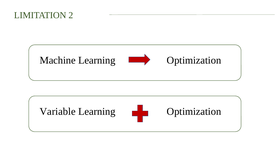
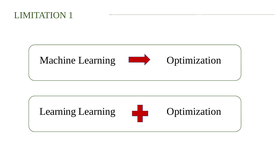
2: 2 -> 1
Variable at (58, 111): Variable -> Learning
